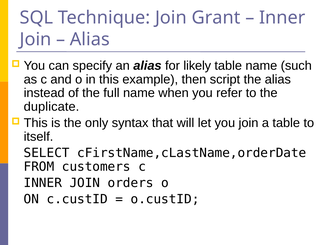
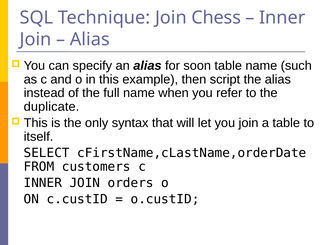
Grant: Grant -> Chess
likely: likely -> soon
